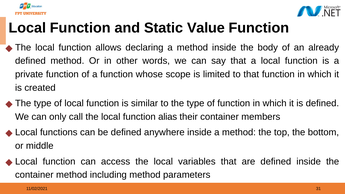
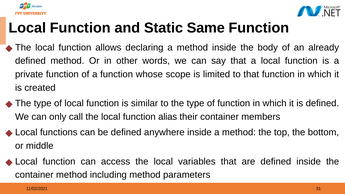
Value: Value -> Same
